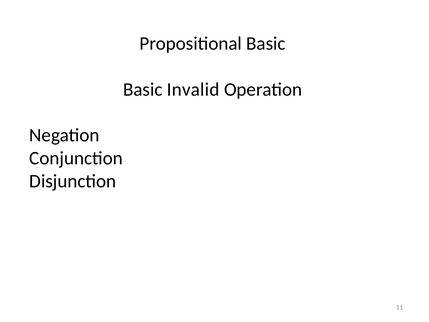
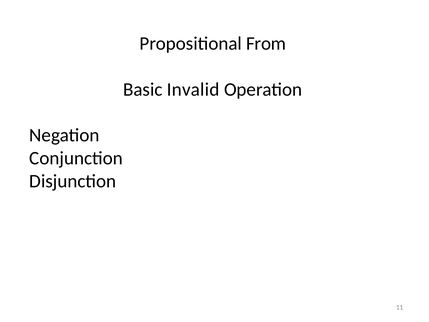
Propositional Basic: Basic -> From
